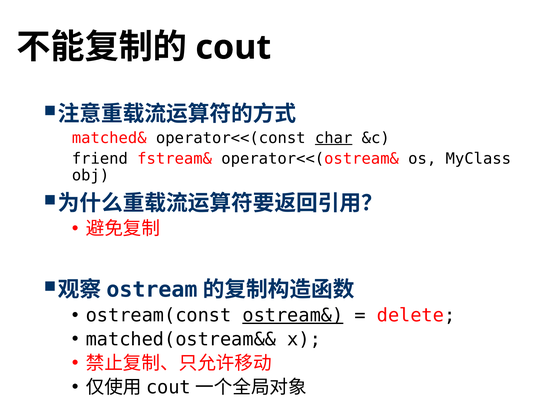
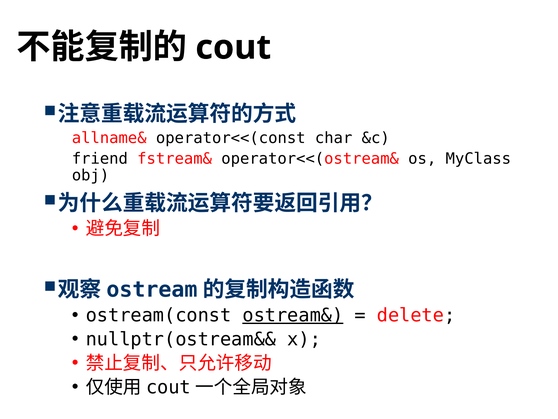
matched&: matched& -> allname&
char underline: present -> none
matched(ostream&&: matched(ostream&& -> nullptr(ostream&&
